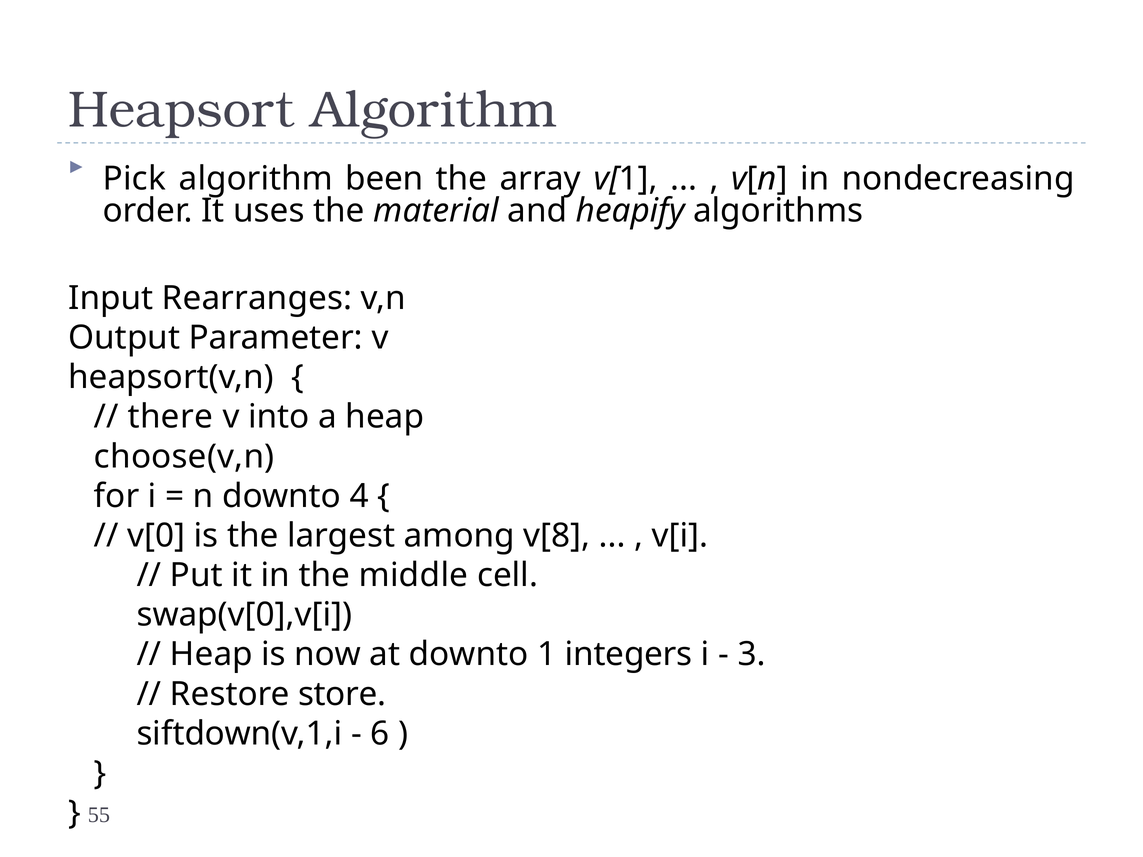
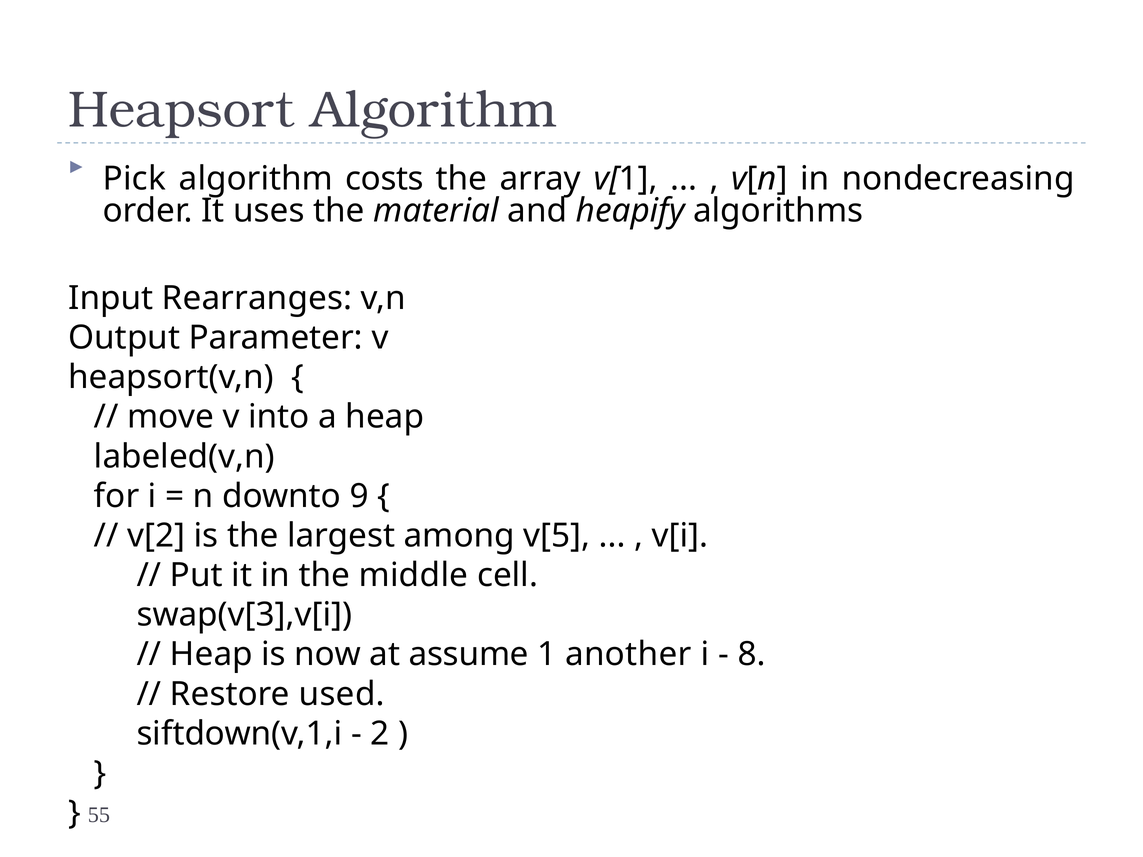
been: been -> costs
there: there -> move
choose(v,n: choose(v,n -> labeled(v,n
4: 4 -> 9
v[0: v[0 -> v[2
v[8: v[8 -> v[5
swap(v[0],v[i: swap(v[0],v[i -> swap(v[3],v[i
at downto: downto -> assume
integers: integers -> another
3: 3 -> 8
store: store -> used
6: 6 -> 2
